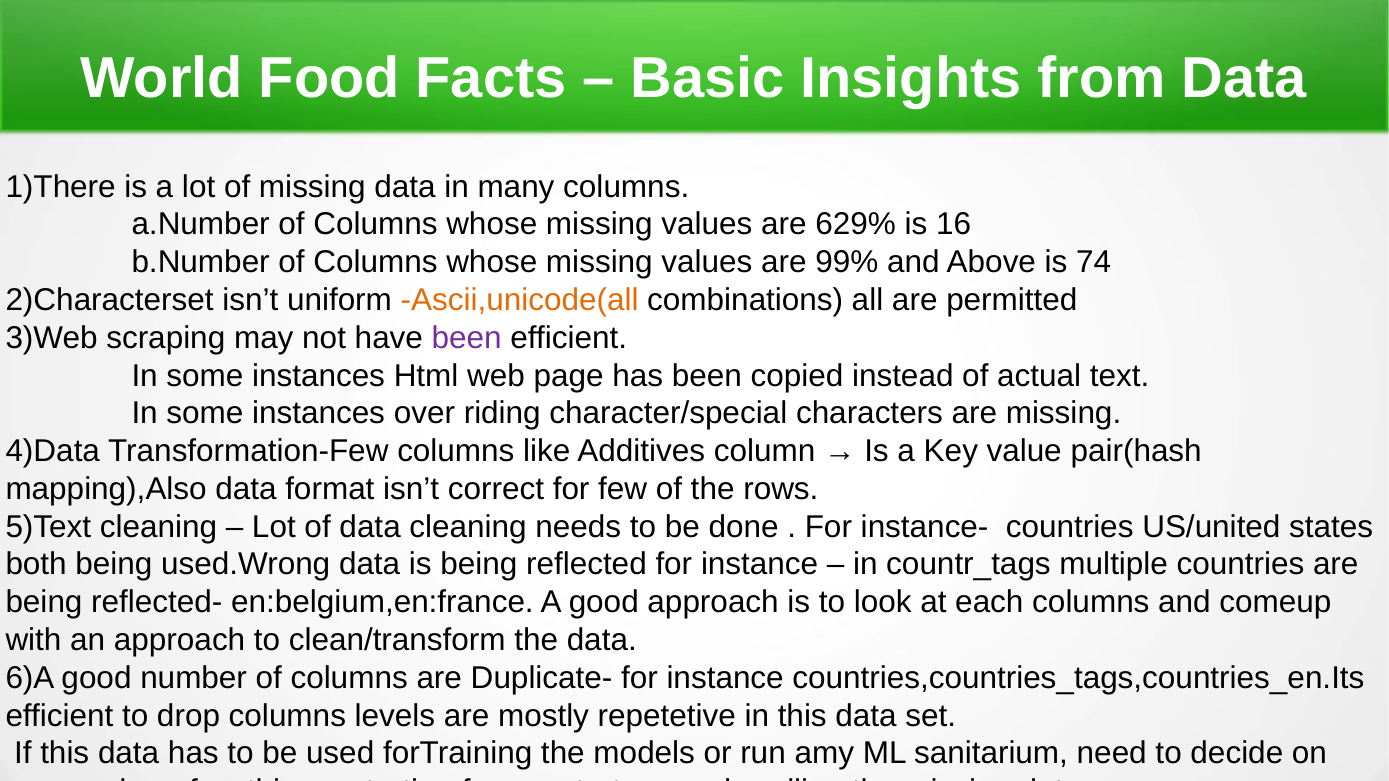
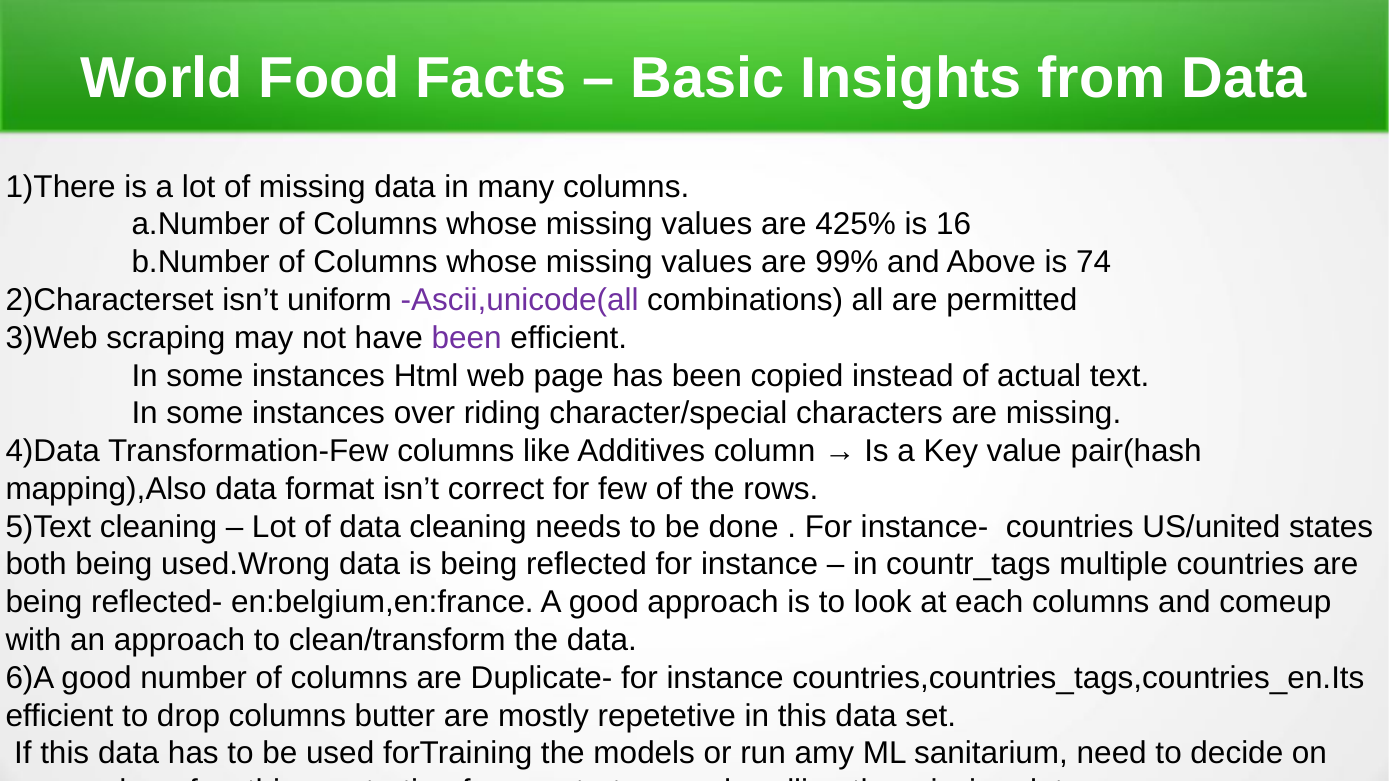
629%: 629% -> 425%
Ascii,unicode(all colour: orange -> purple
levels: levels -> butter
